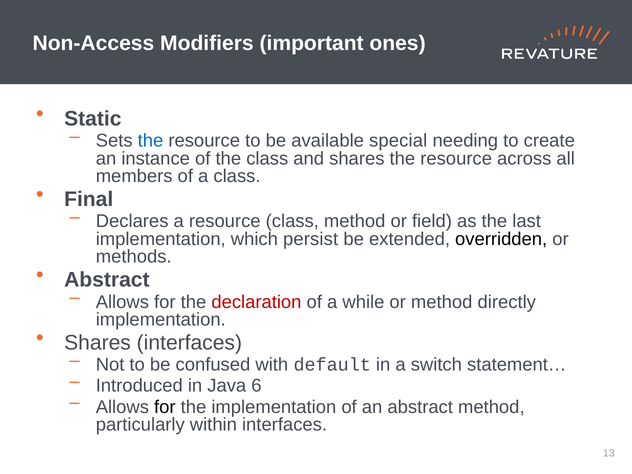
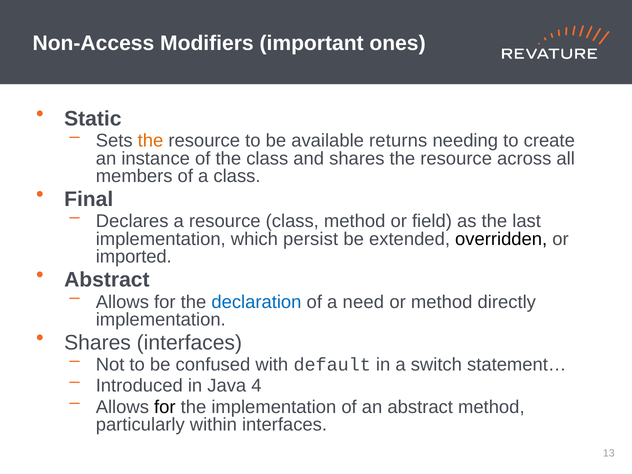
the at (150, 141) colour: blue -> orange
special: special -> returns
methods: methods -> imported
declaration colour: red -> blue
while: while -> need
6: 6 -> 4
